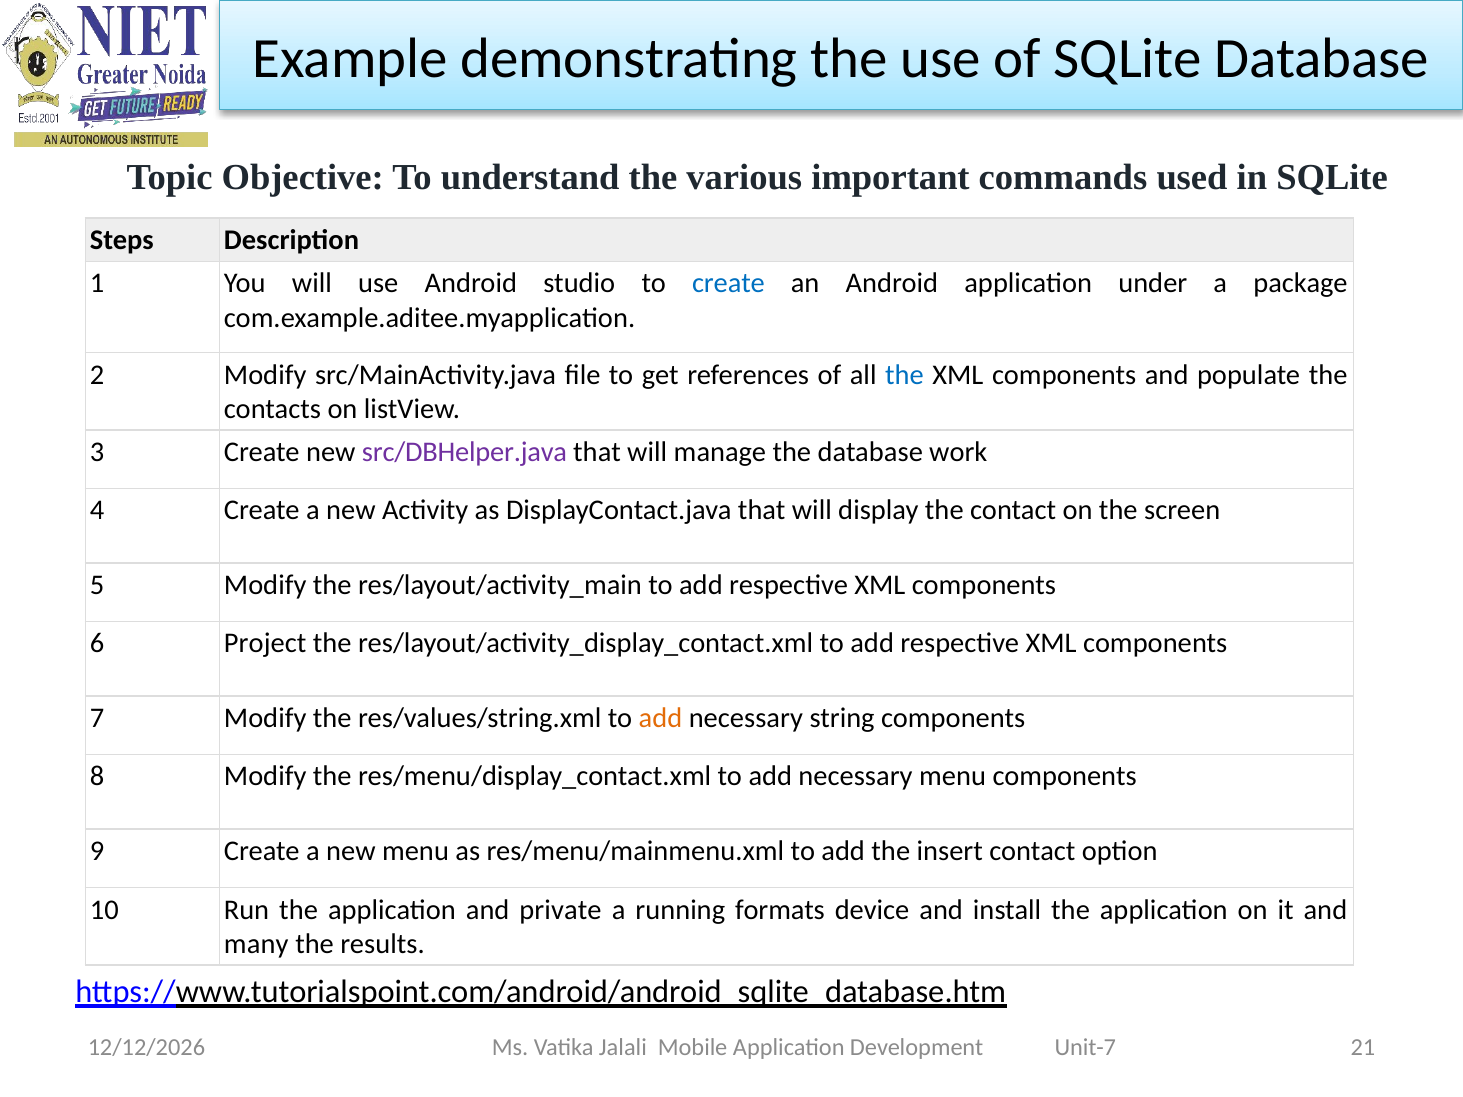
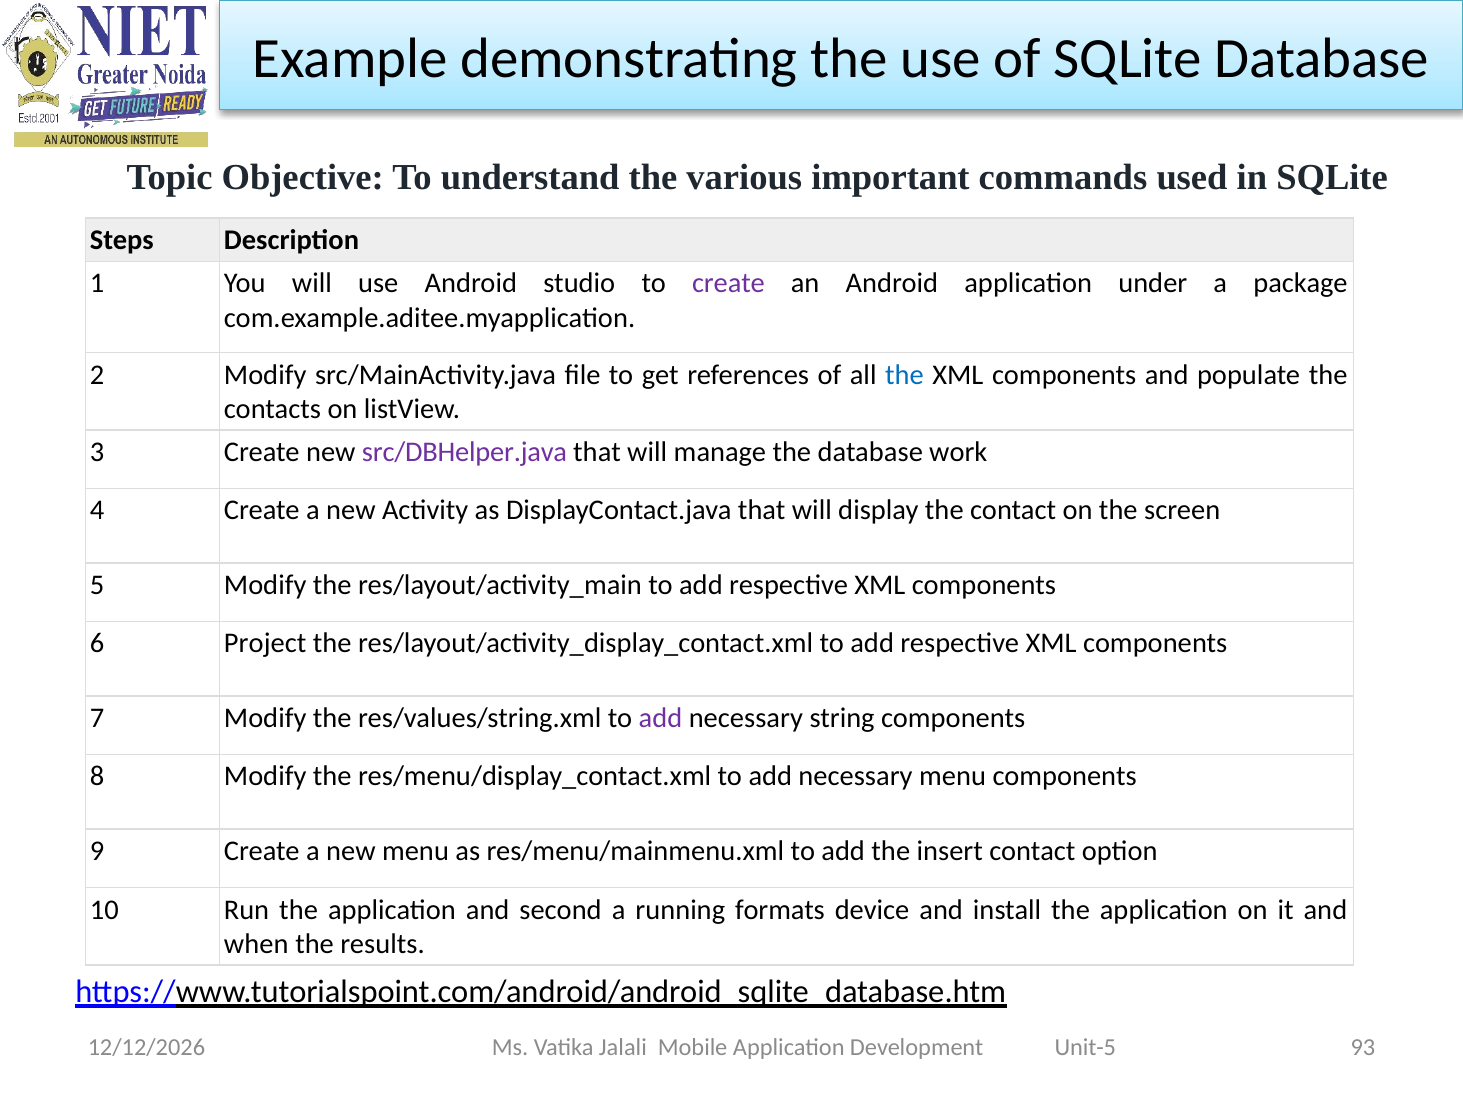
create at (728, 284) colour: blue -> purple
add at (660, 718) colour: orange -> purple
private: private -> second
many: many -> when
21: 21 -> 93
Unit-7: Unit-7 -> Unit-5
